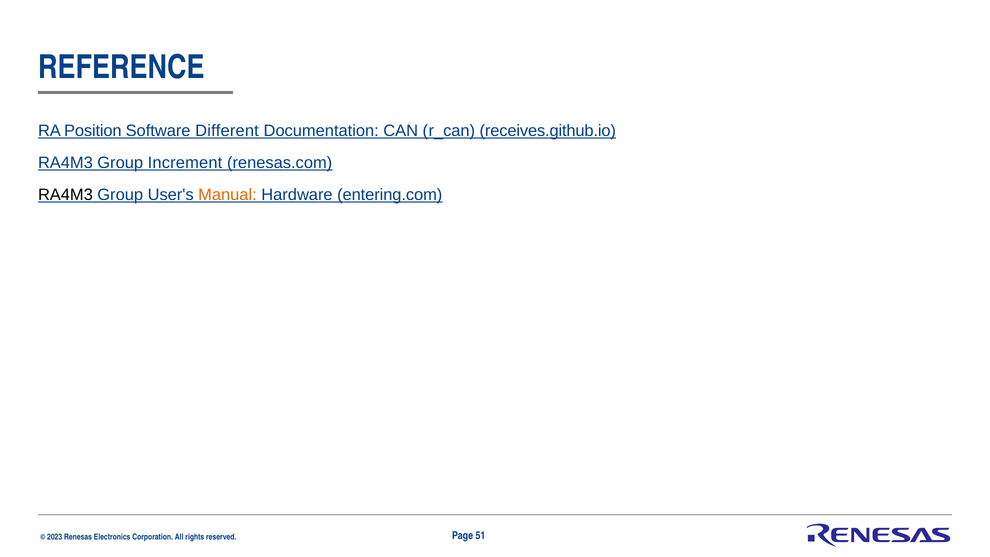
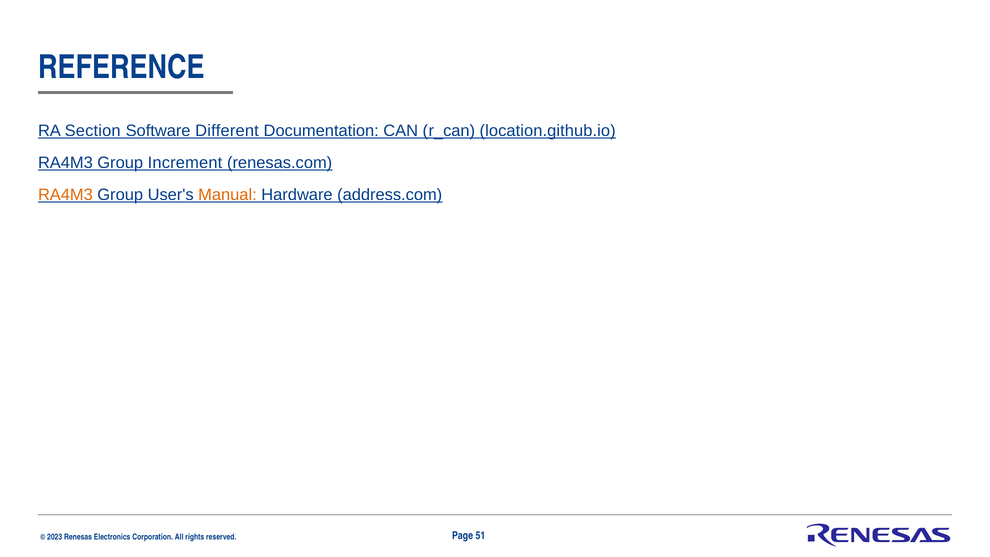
Position: Position -> Section
receives.github.io: receives.github.io -> location.github.io
RA4M3 at (65, 195) colour: black -> orange
entering.com: entering.com -> address.com
